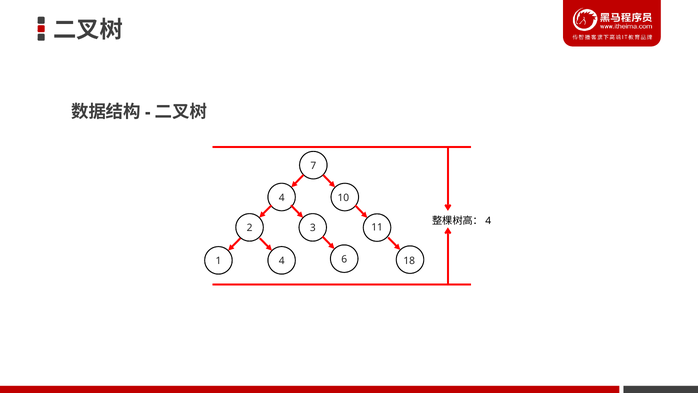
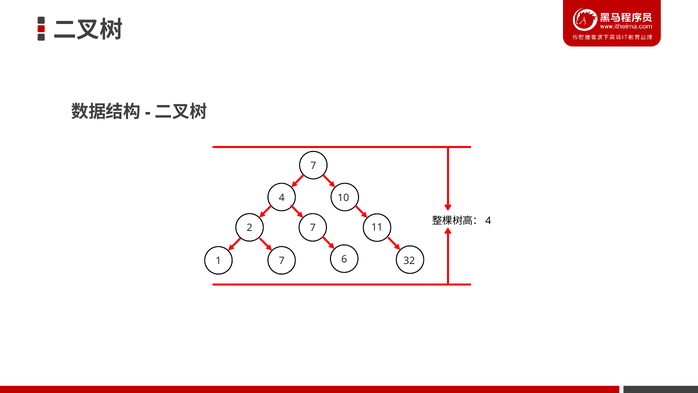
2 3: 3 -> 7
1 4: 4 -> 7
18: 18 -> 32
